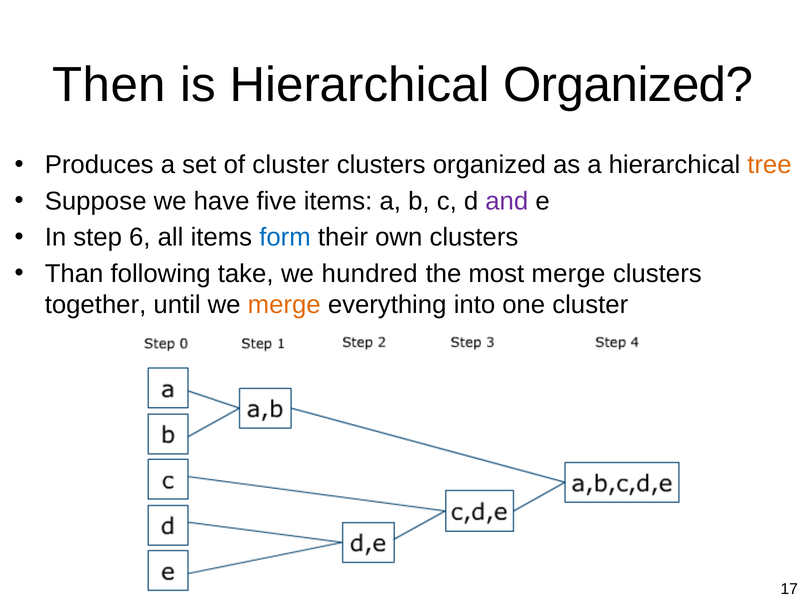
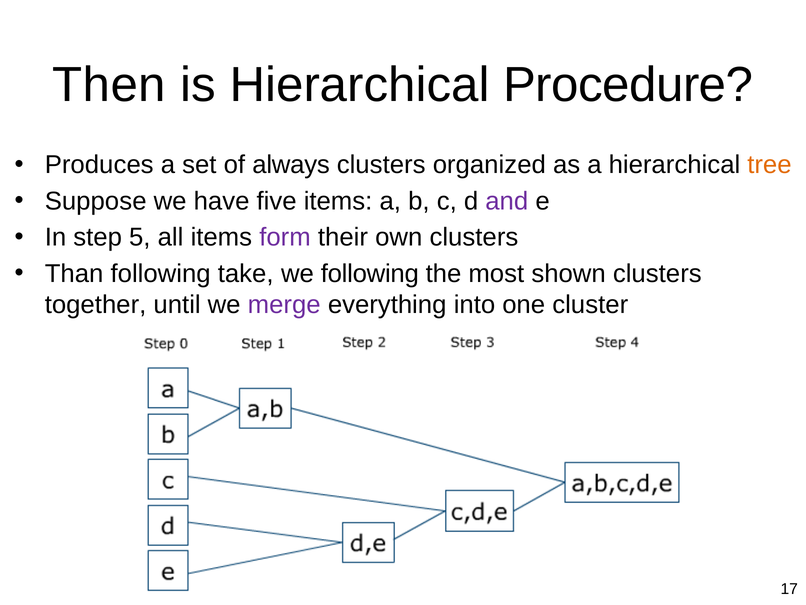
Hierarchical Organized: Organized -> Procedure
of cluster: cluster -> always
6: 6 -> 5
form colour: blue -> purple
we hundred: hundred -> following
most merge: merge -> shown
merge at (284, 304) colour: orange -> purple
